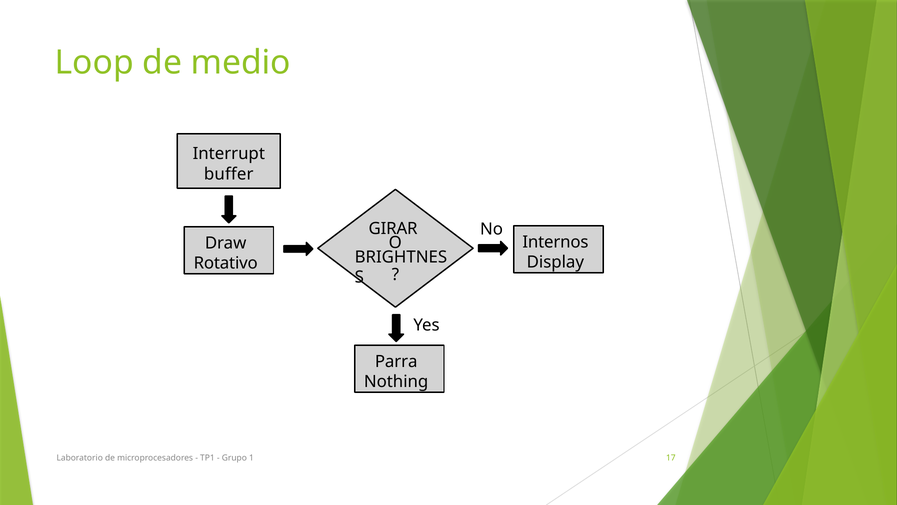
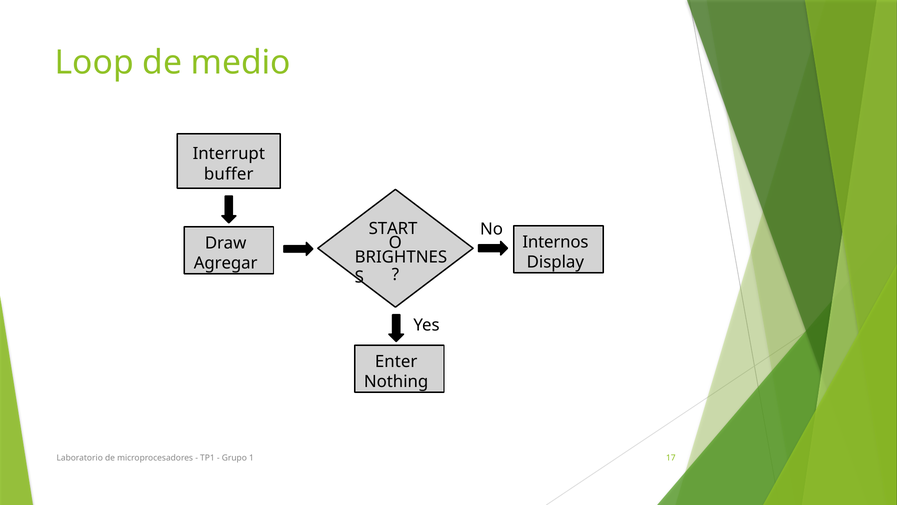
GIRAR: GIRAR -> START
Rotativo: Rotativo -> Agregar
Parra: Parra -> Enter
